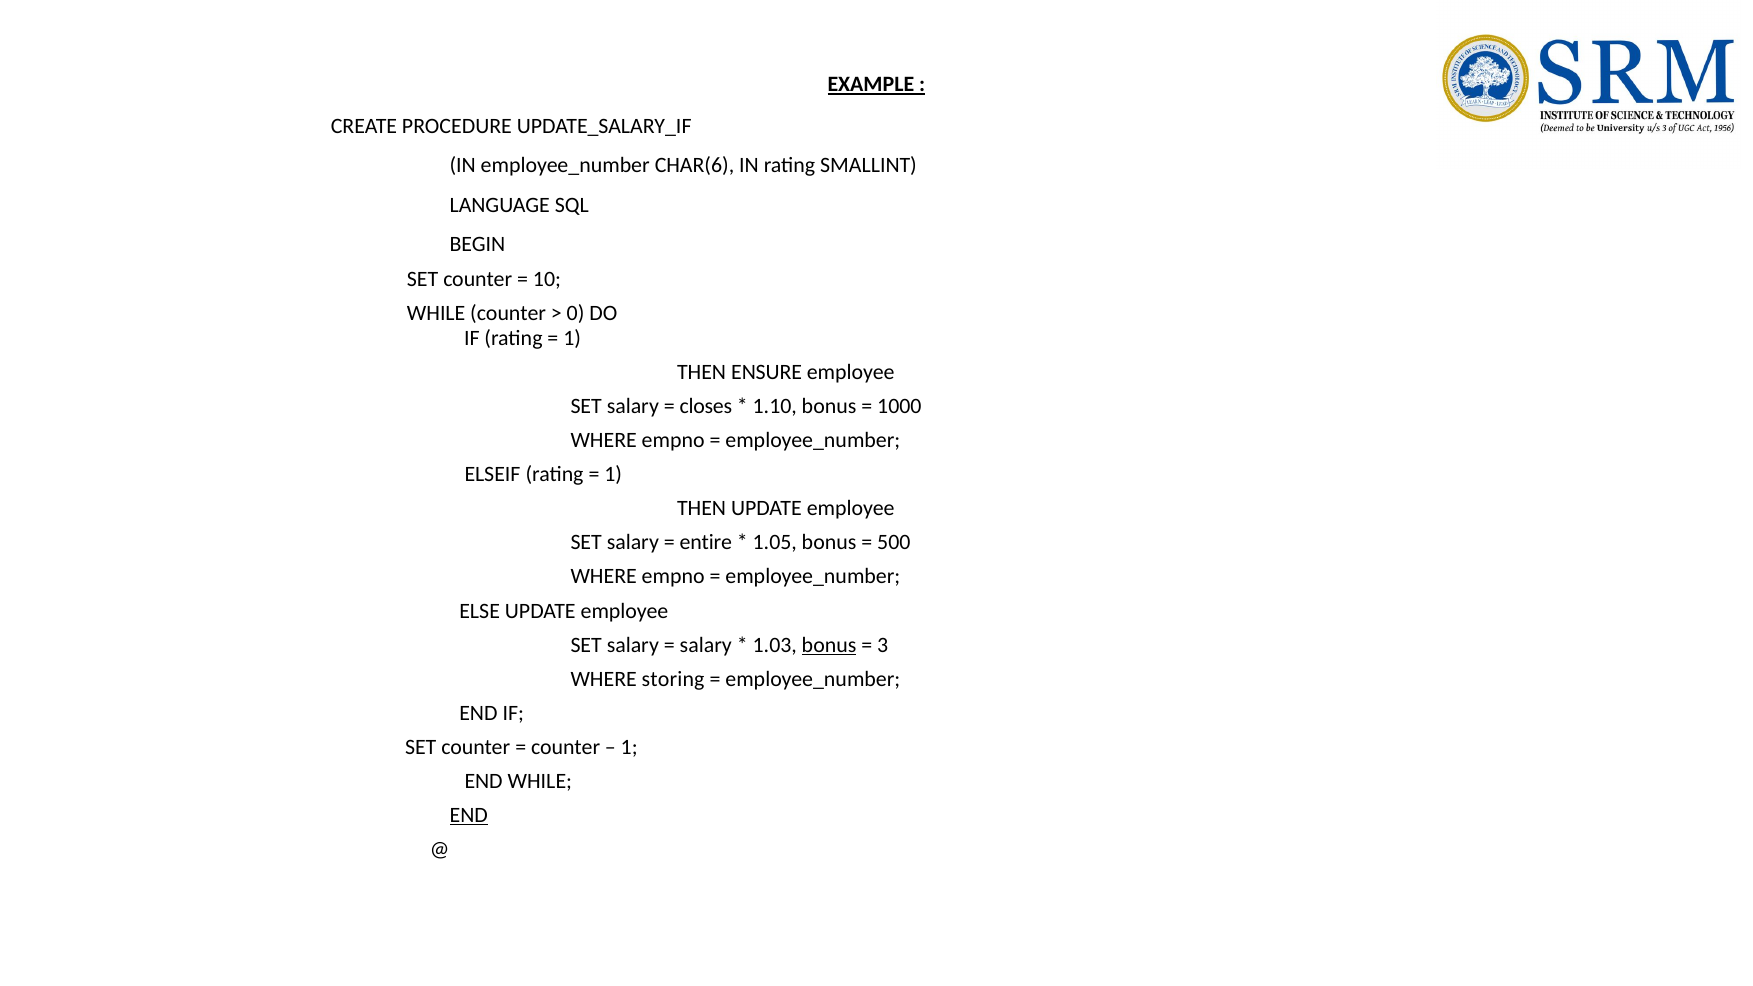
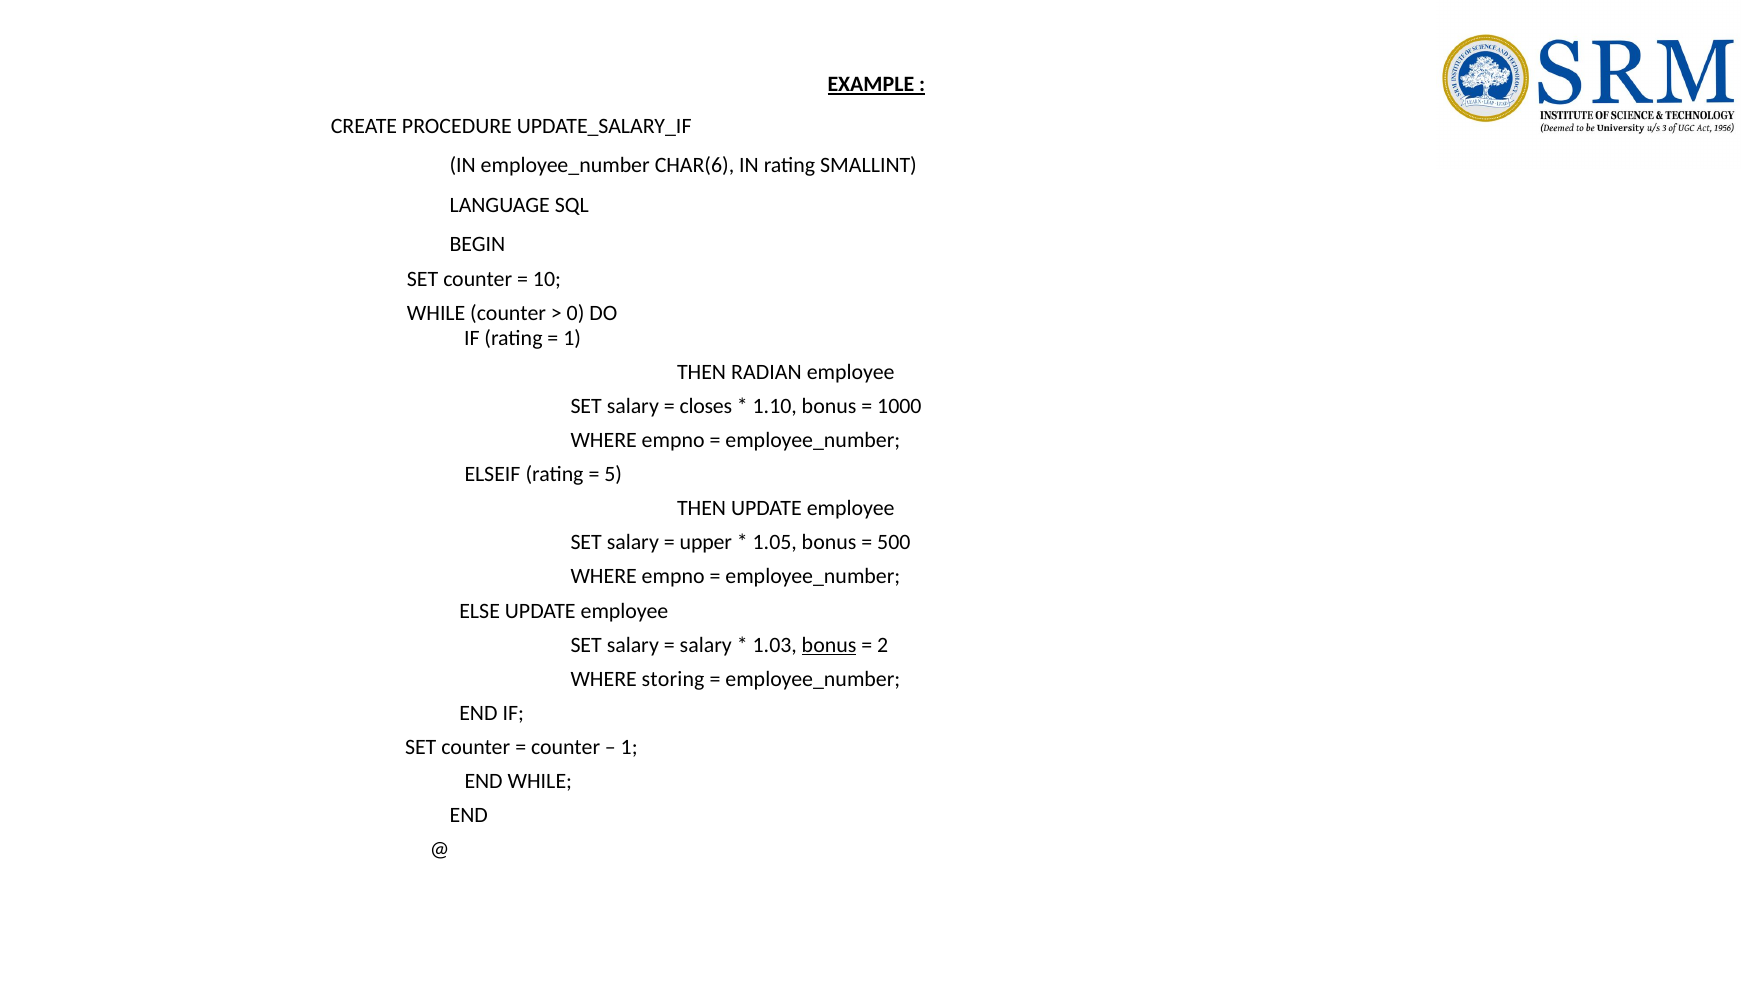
ENSURE: ENSURE -> RADIAN
1 at (613, 475): 1 -> 5
entire: entire -> upper
3: 3 -> 2
END at (469, 815) underline: present -> none
